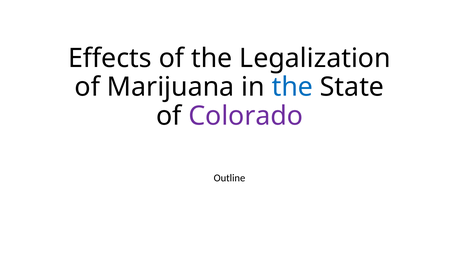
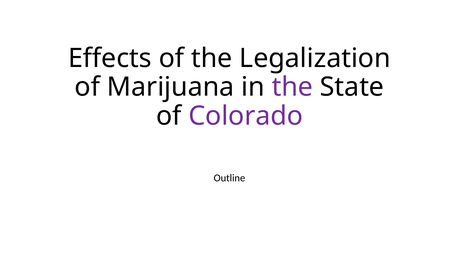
the at (292, 87) colour: blue -> purple
